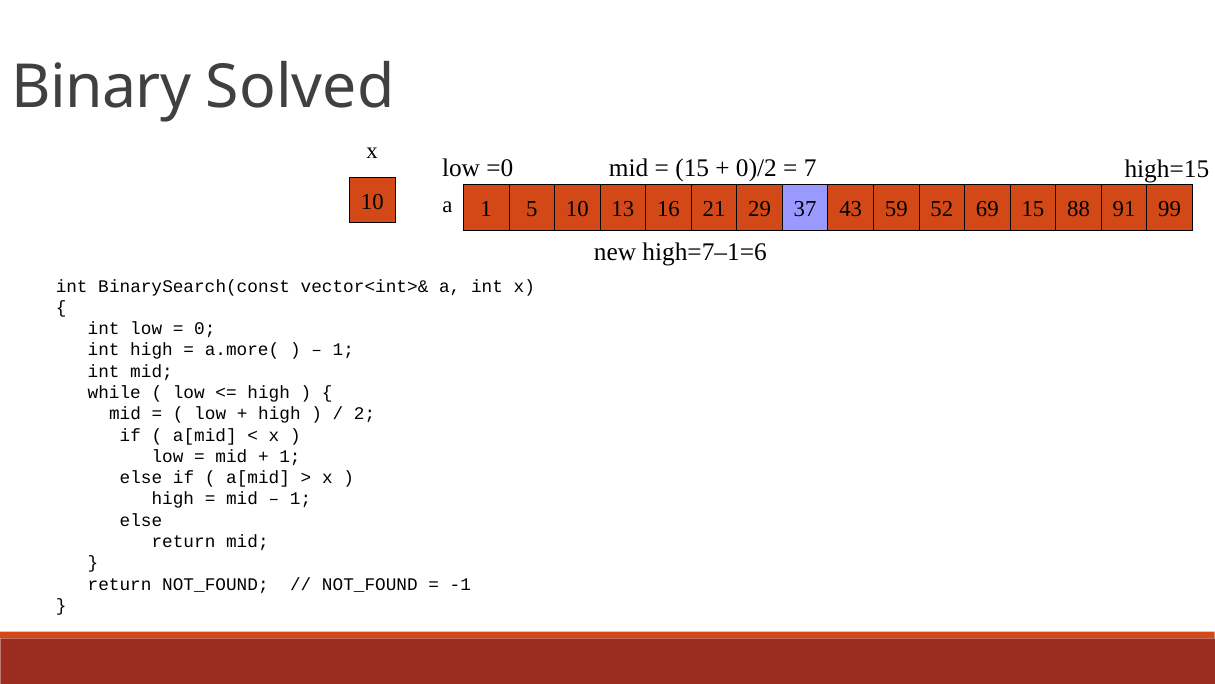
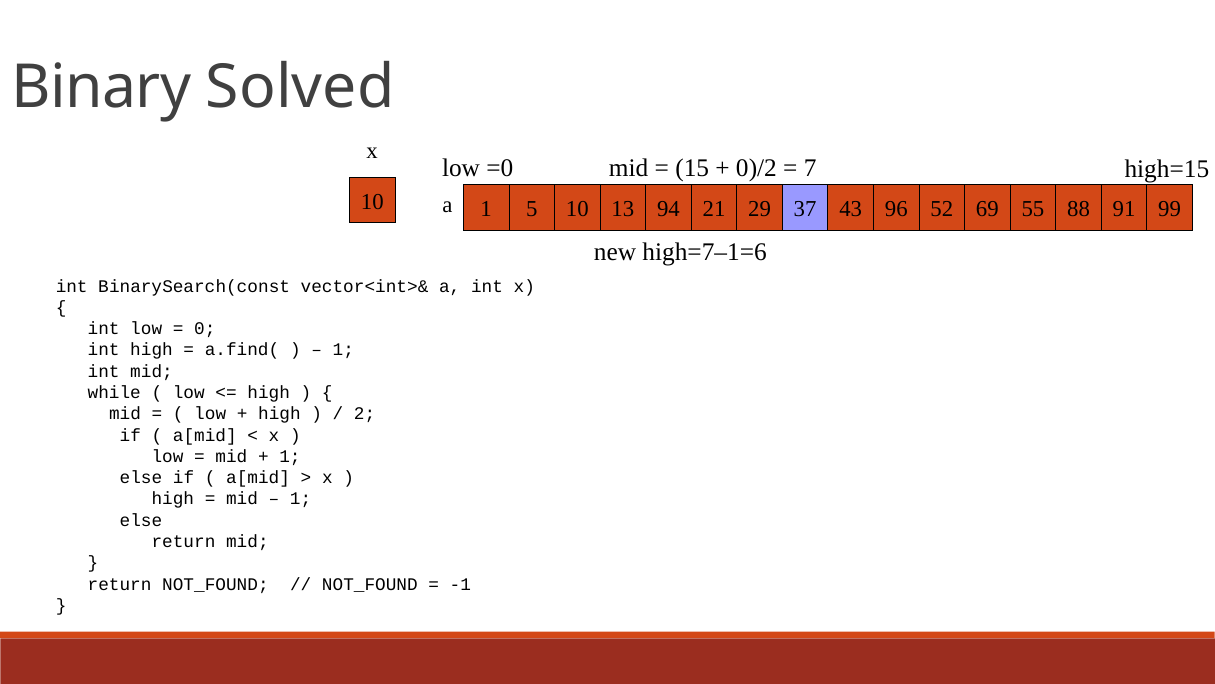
16: 16 -> 94
59: 59 -> 96
52 15: 15 -> 55
a.more(: a.more( -> a.find(
